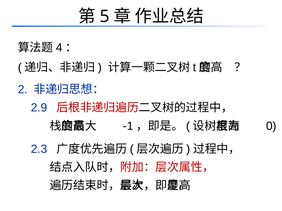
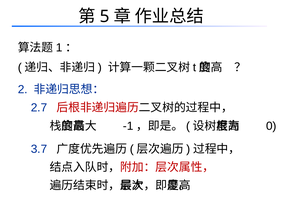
4: 4 -> 1
2.9: 2.9 -> 2.7
2.3: 2.3 -> 3.7
